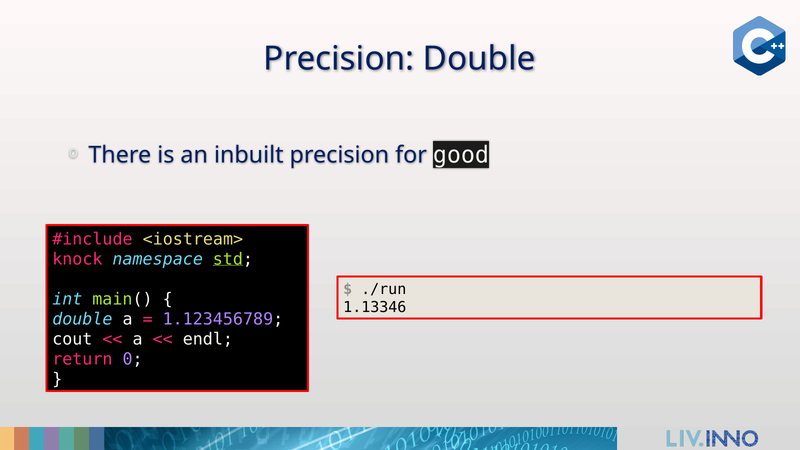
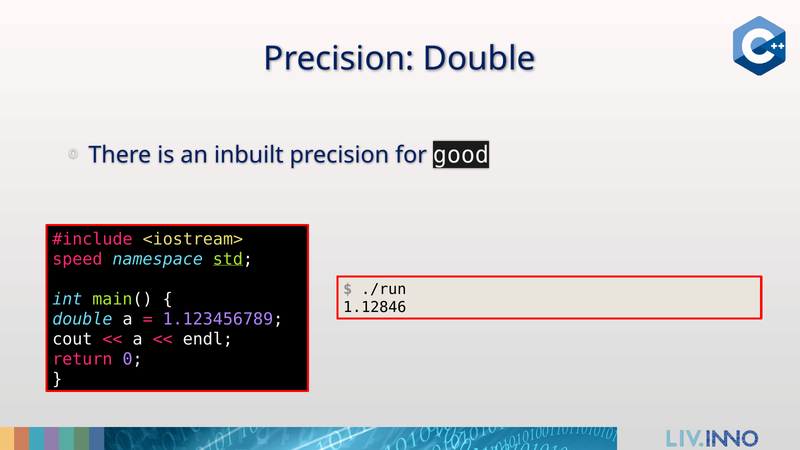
knock: knock -> speed
1.13346: 1.13346 -> 1.12846
